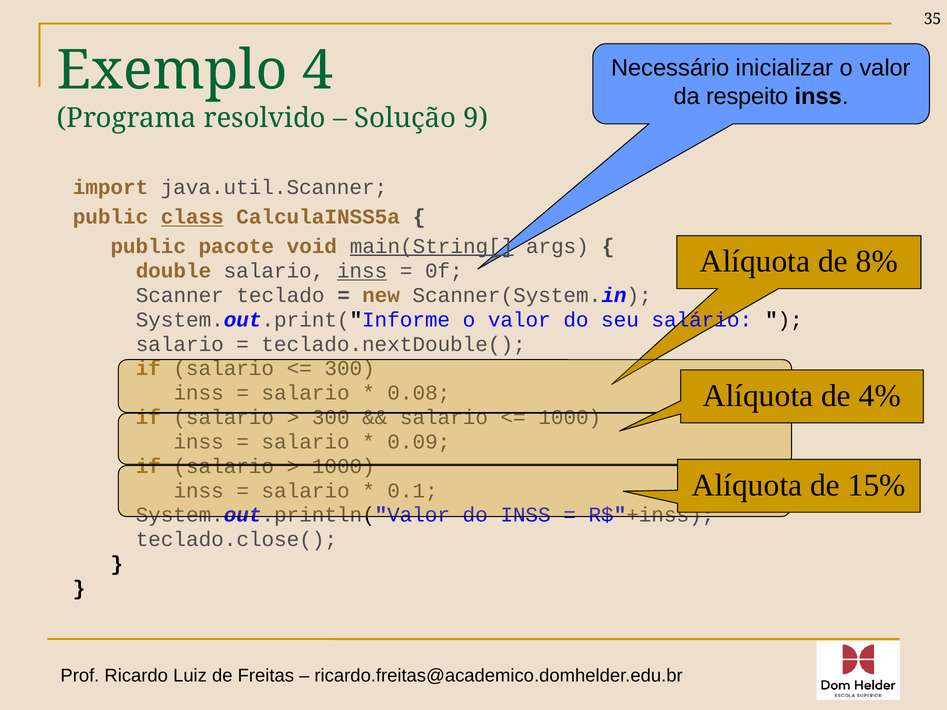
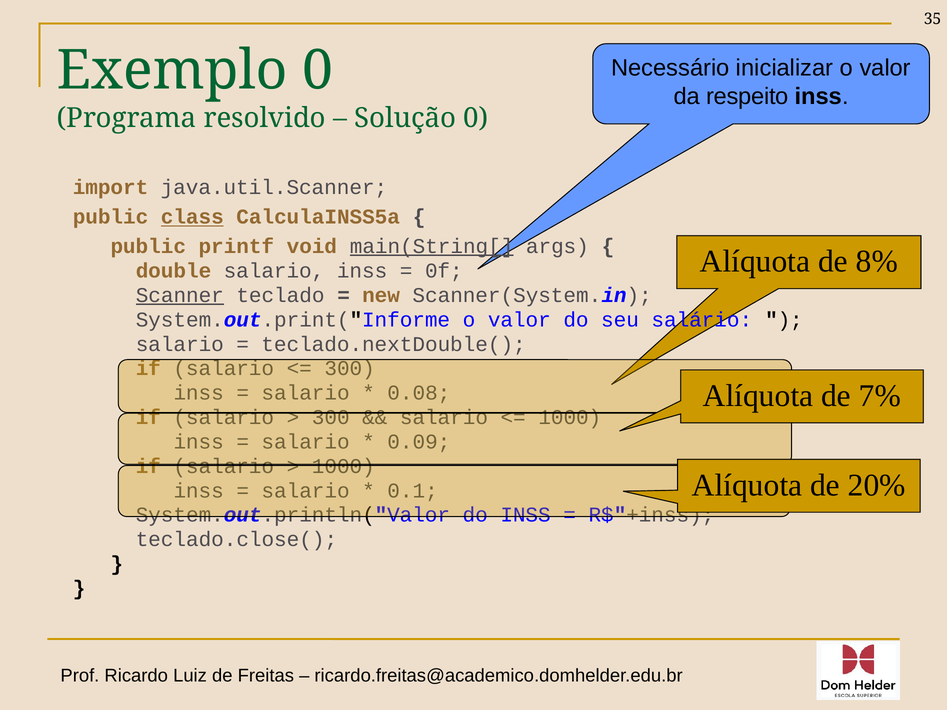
Exemplo 4: 4 -> 0
Solução 9: 9 -> 0
pacote: pacote -> printf
inss at (362, 271) underline: present -> none
Scanner underline: none -> present
4%: 4% -> 7%
15%: 15% -> 20%
